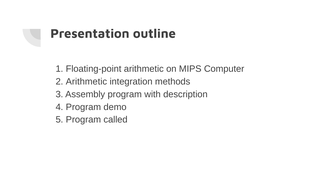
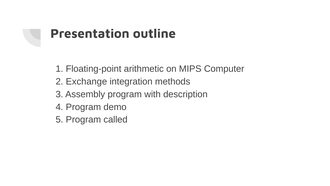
2 Arithmetic: Arithmetic -> Exchange
